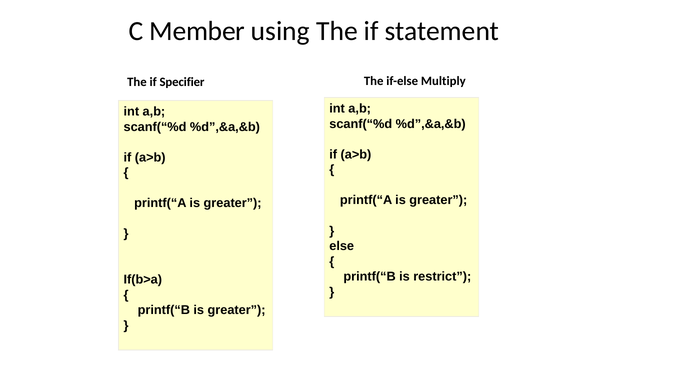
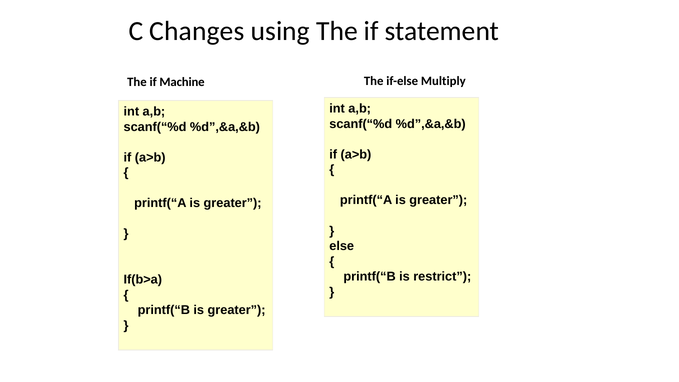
Member: Member -> Changes
Specifier: Specifier -> Machine
